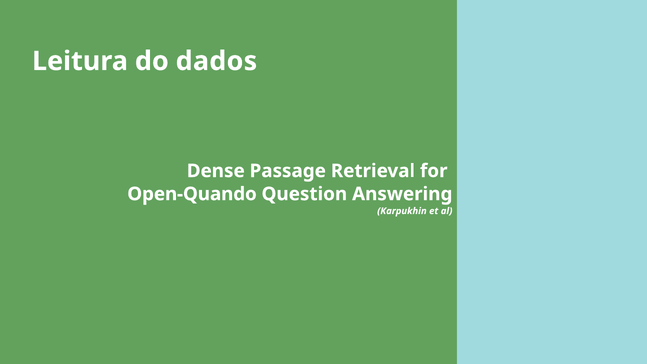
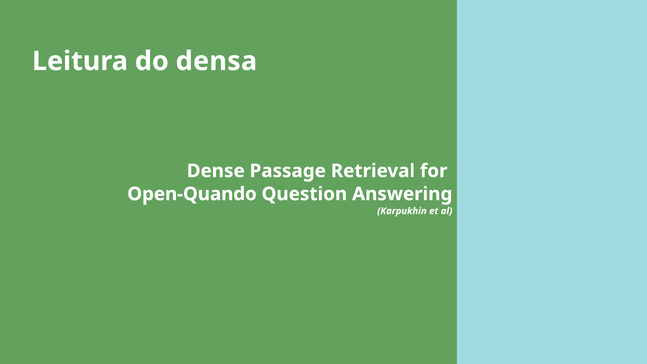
dados: dados -> densa
